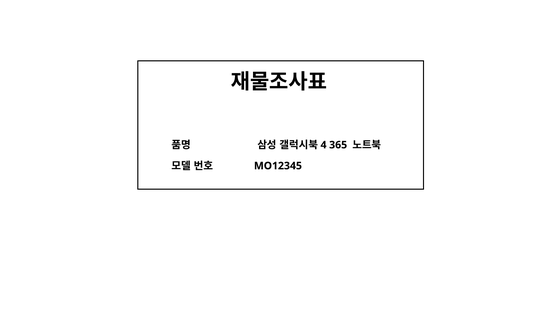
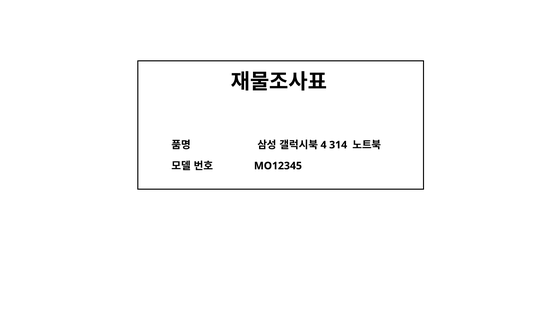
365: 365 -> 314
